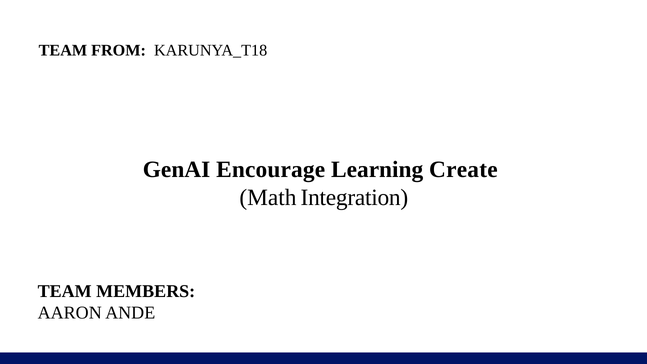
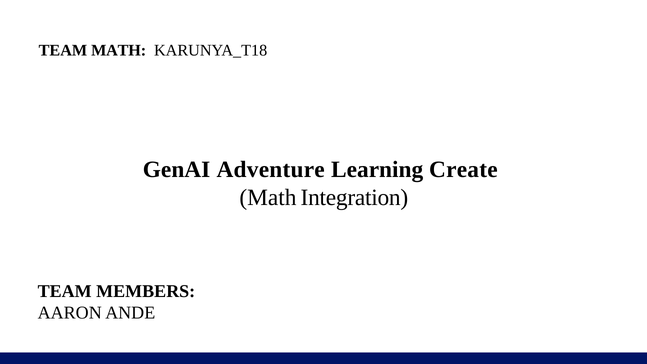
TEAM FROM: FROM -> MATH
Encourage: Encourage -> Adventure
